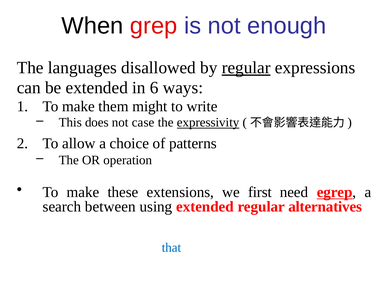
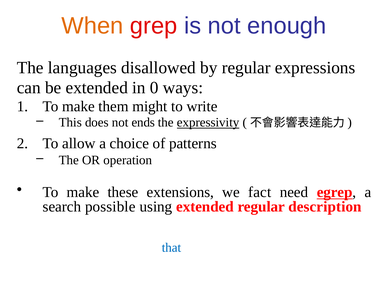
When colour: black -> orange
regular at (246, 68) underline: present -> none
6: 6 -> 0
not case: case -> ends
first: first -> fact
between: between -> possible
alternatives: alternatives -> description
